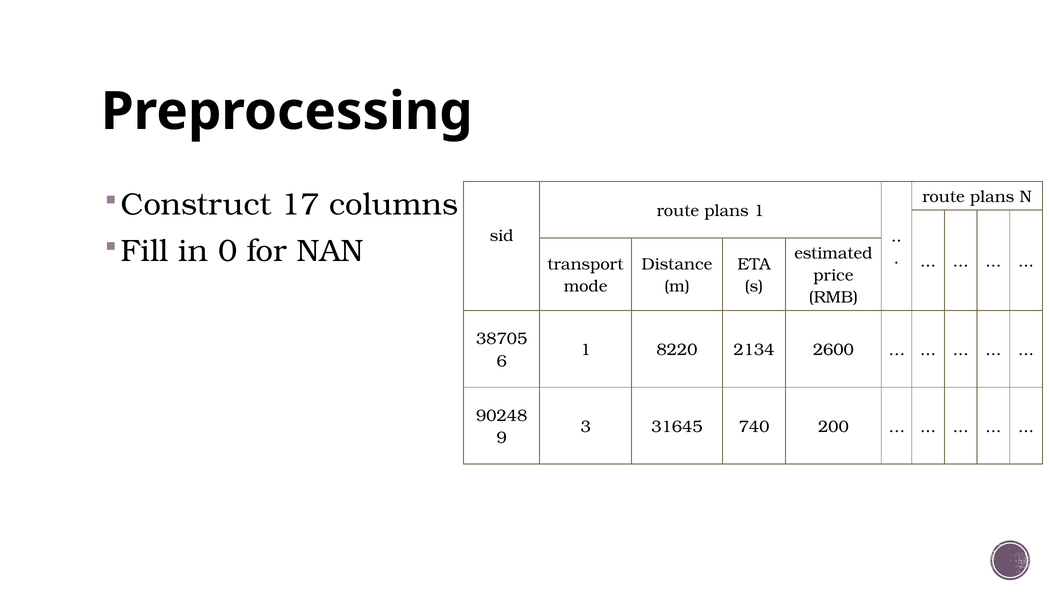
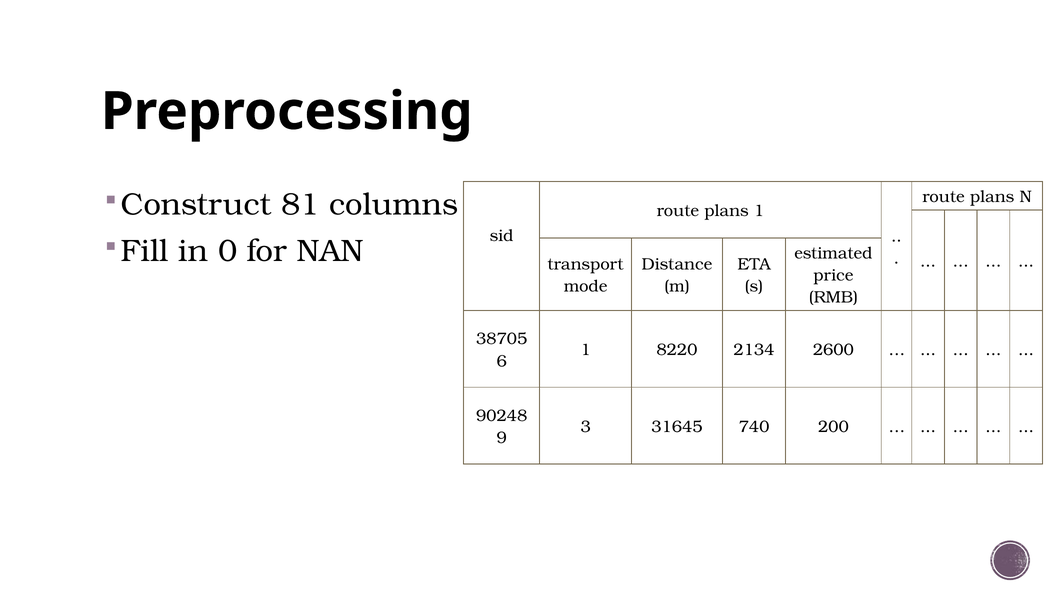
17: 17 -> 81
